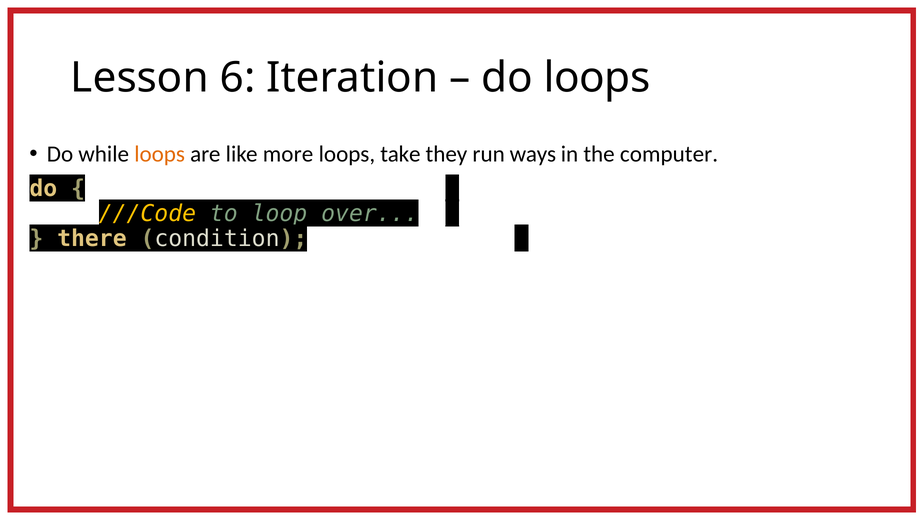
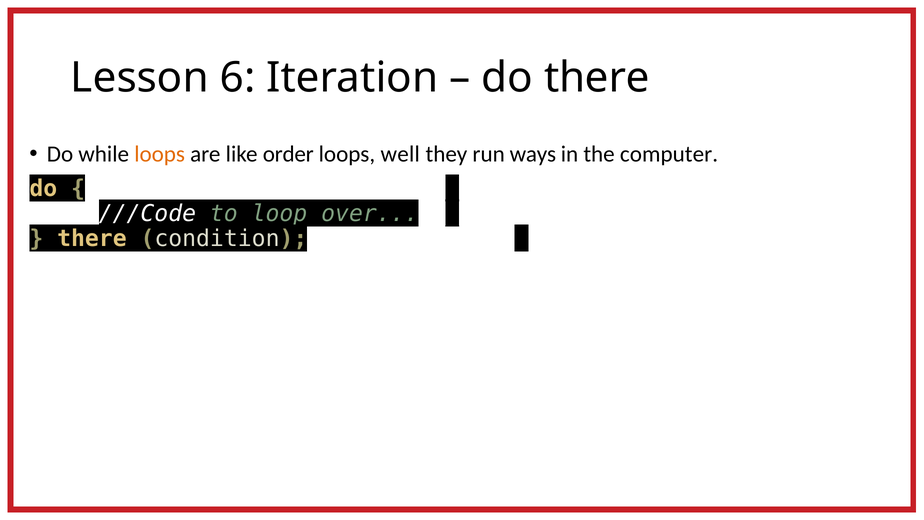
do loops: loops -> there
more: more -> order
take: take -> well
///Code colour: yellow -> white
